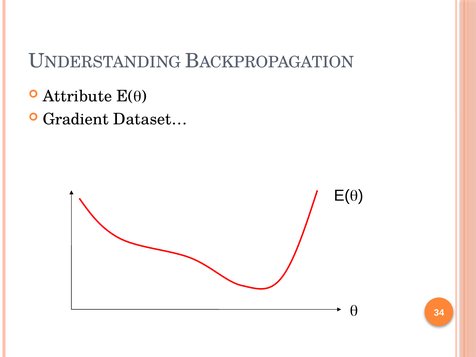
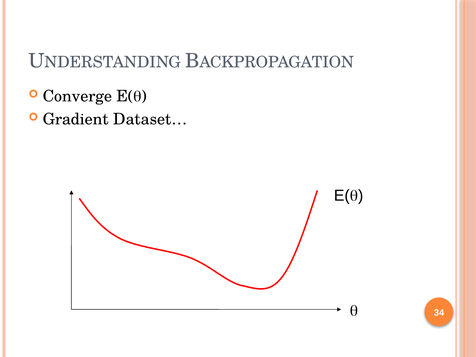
Attribute: Attribute -> Converge
